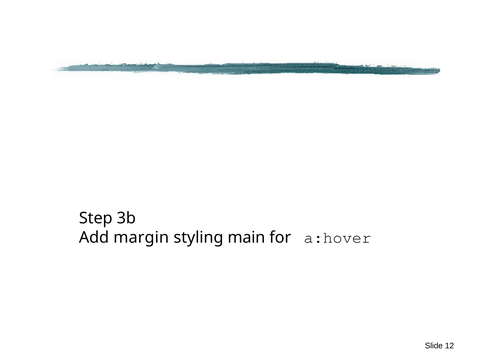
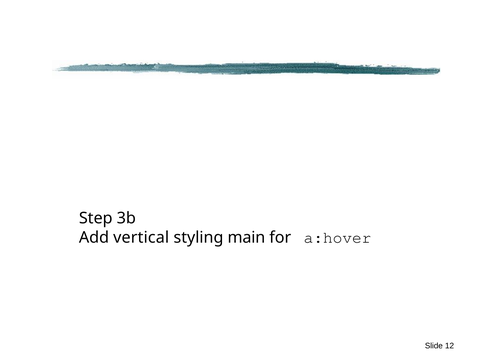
margin: margin -> vertical
